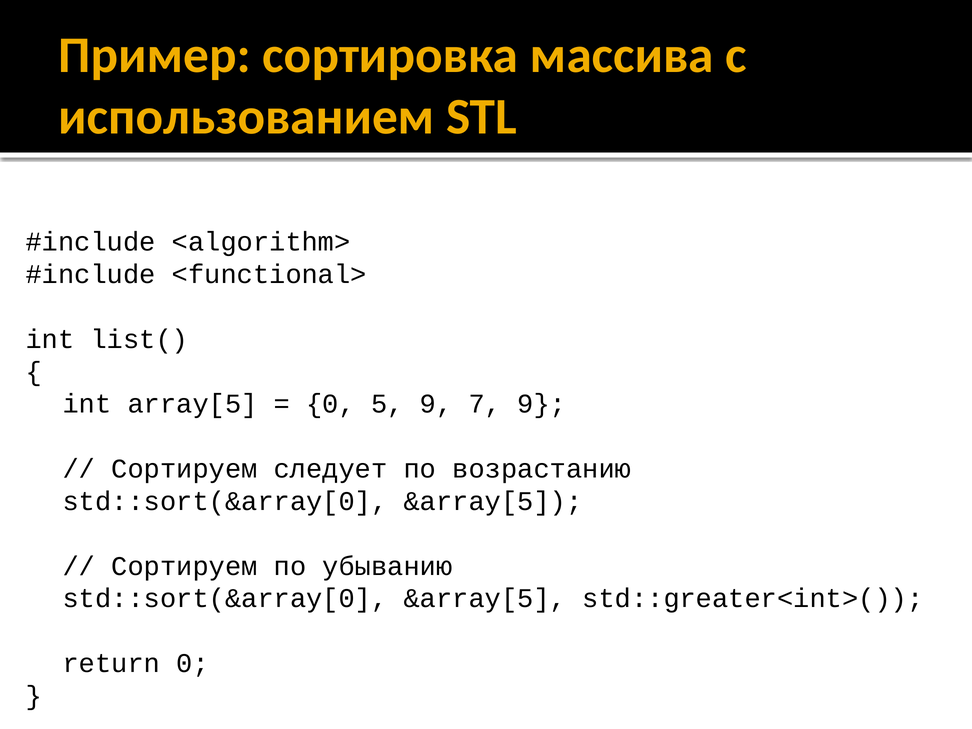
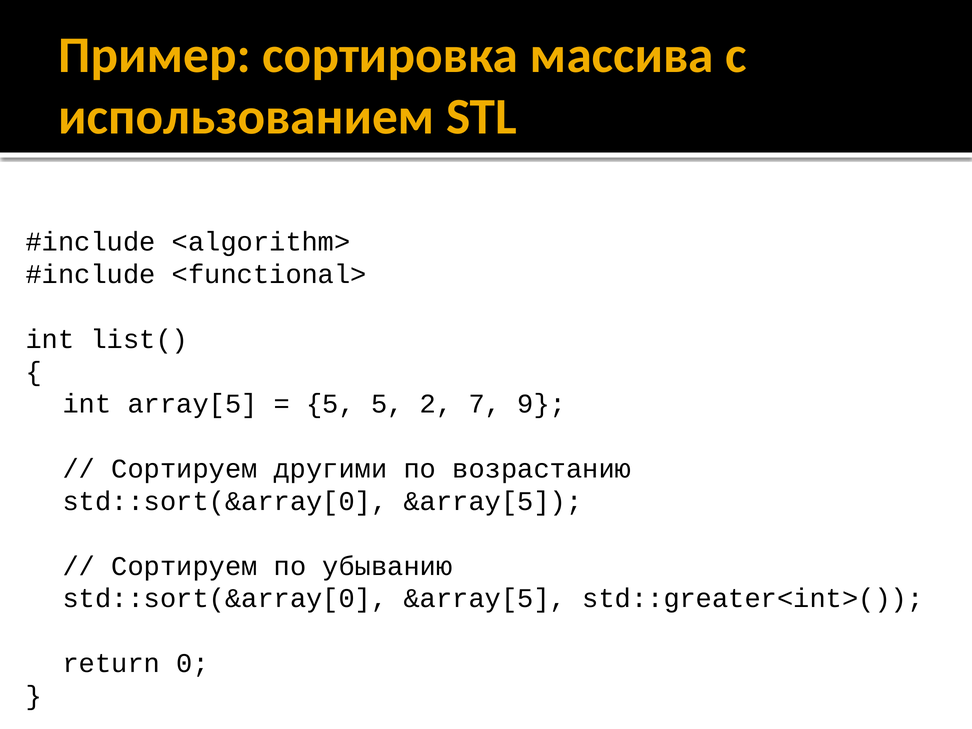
0 at (331, 404): 0 -> 5
5 9: 9 -> 2
следует: следует -> другими
